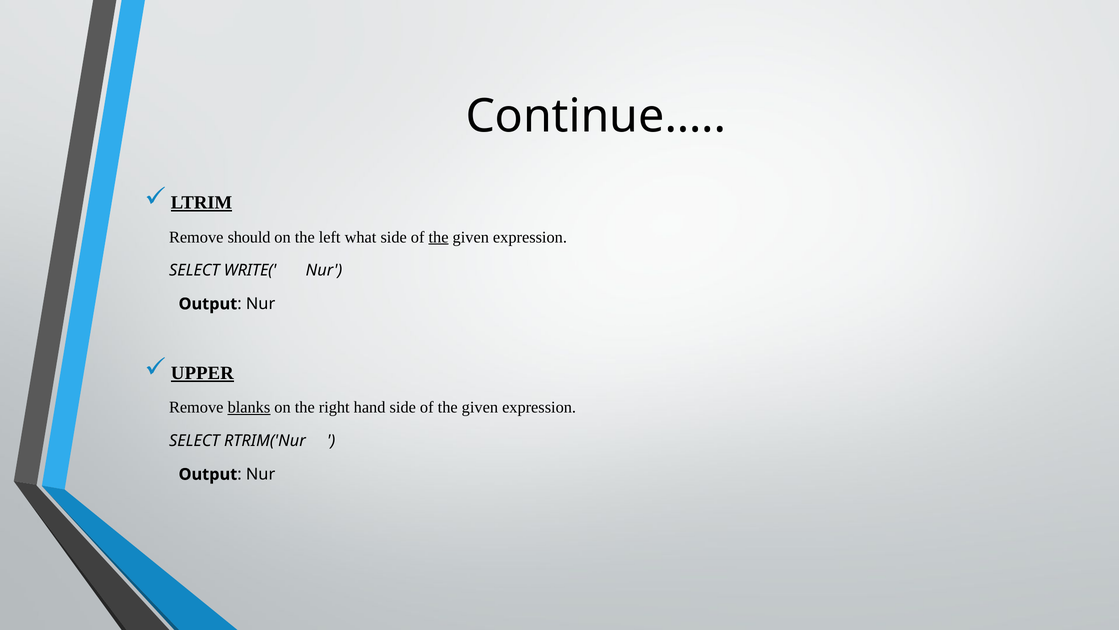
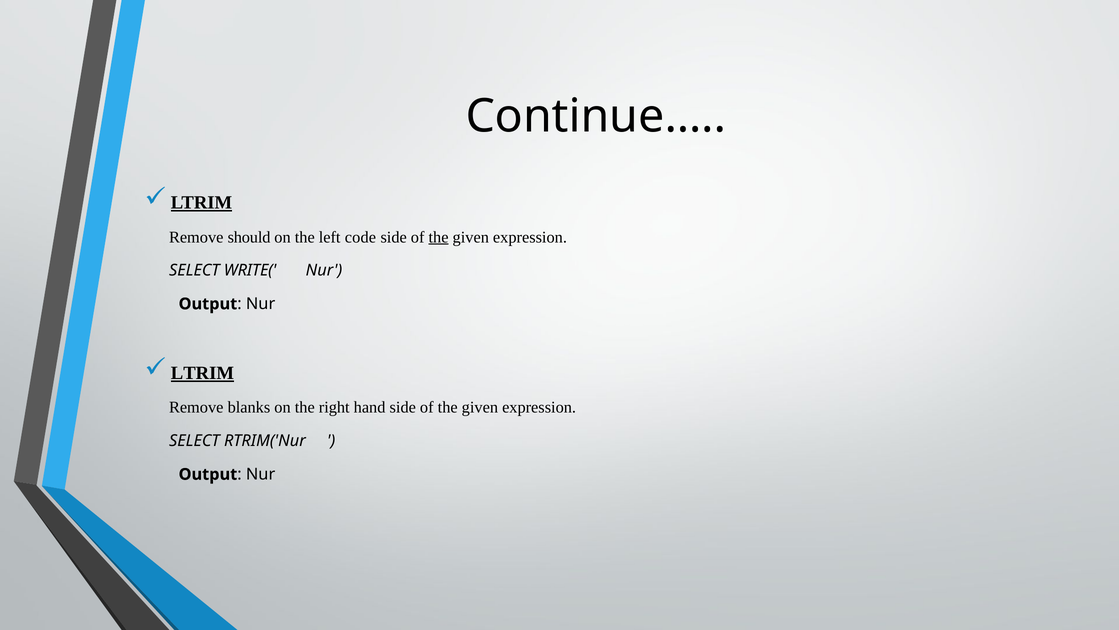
what: what -> code
UPPER at (202, 373): UPPER -> LTRIM
blanks underline: present -> none
